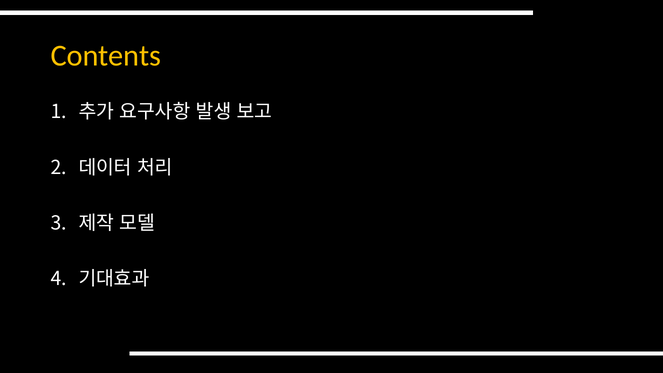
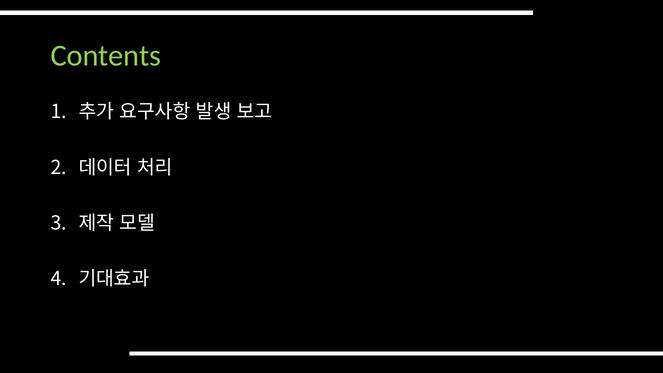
Contents colour: yellow -> light green
